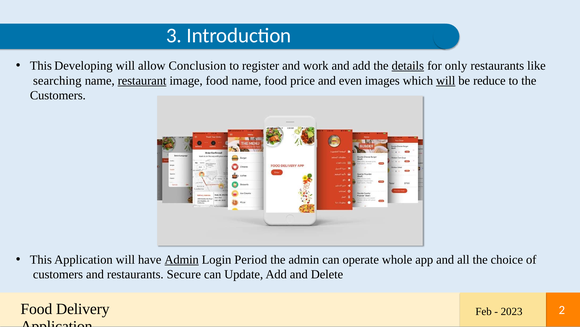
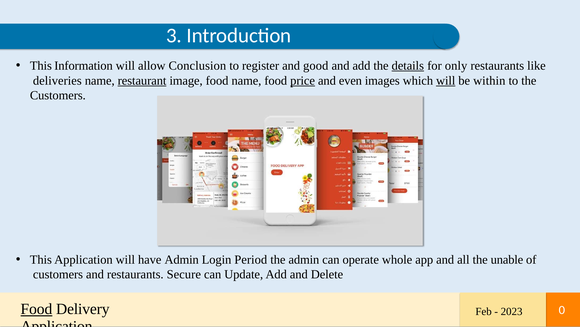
Developing: Developing -> Information
work: work -> good
searching: searching -> deliveries
price underline: none -> present
reduce: reduce -> within
Admin at (182, 259) underline: present -> none
choice: choice -> unable
Food at (36, 309) underline: none -> present
2: 2 -> 0
